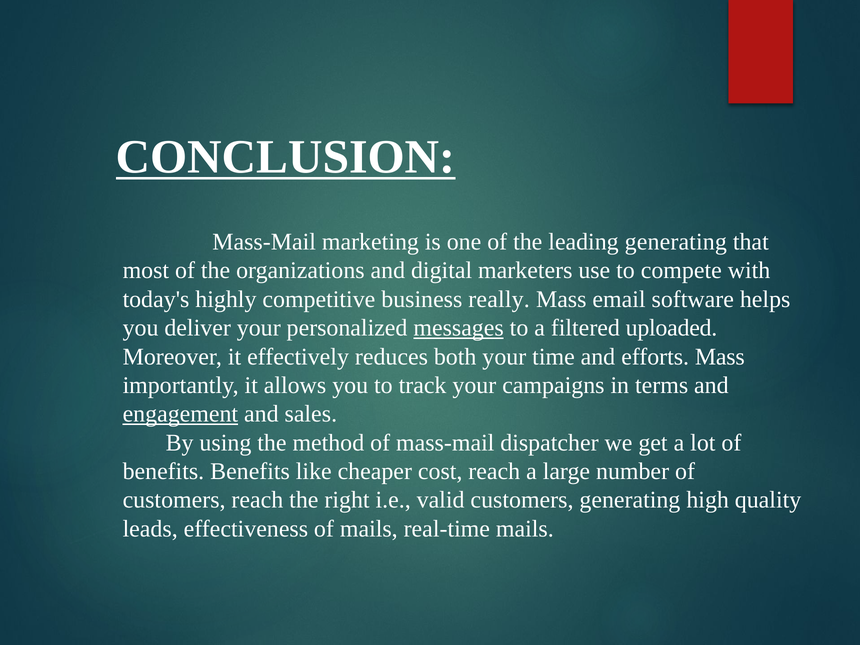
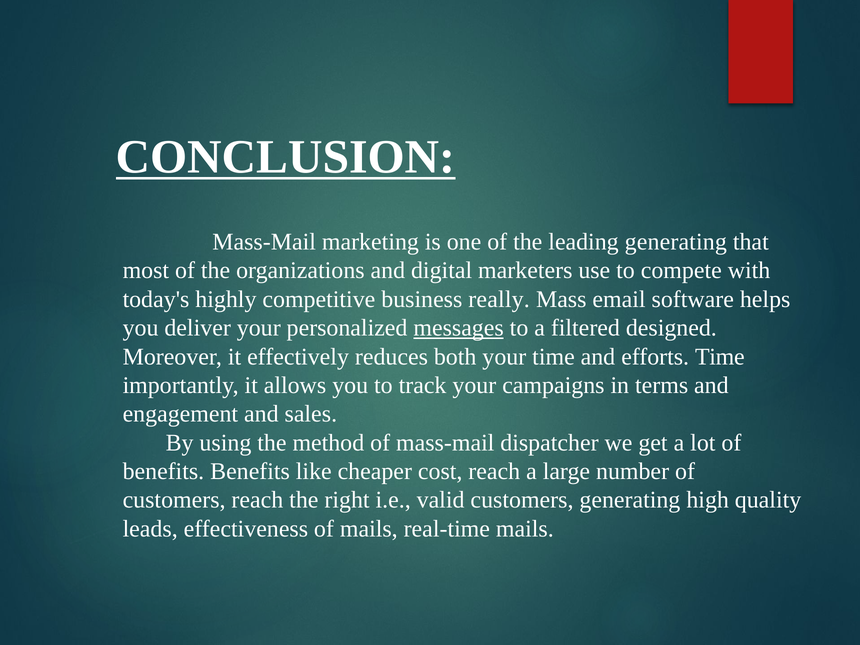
uploaded: uploaded -> designed
efforts Mass: Mass -> Time
engagement underline: present -> none
